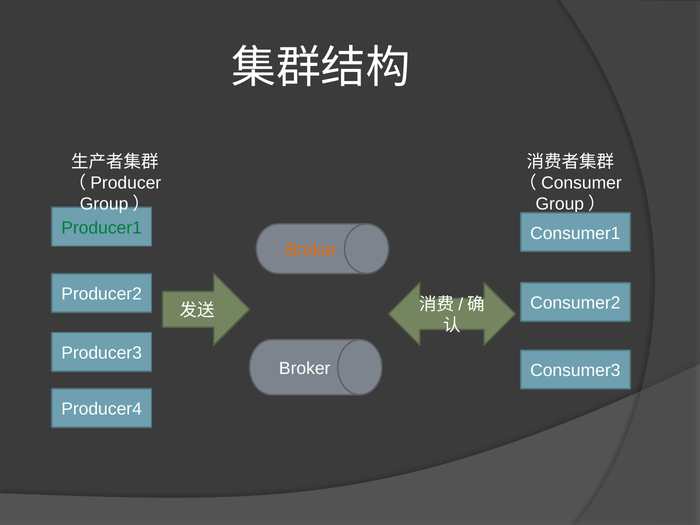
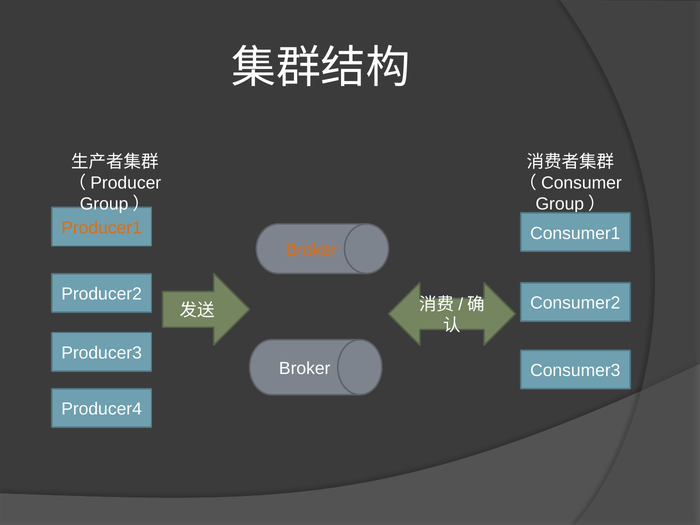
Producer1 colour: green -> orange
